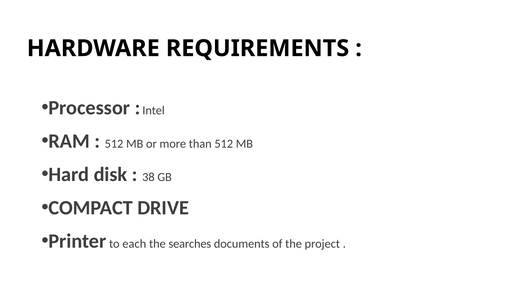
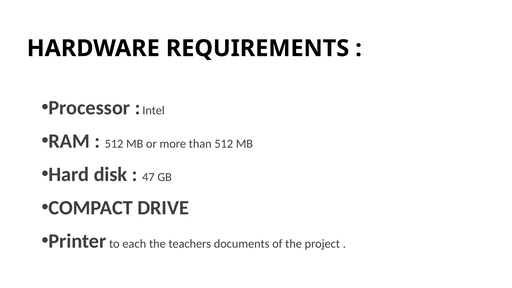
38: 38 -> 47
searches: searches -> teachers
